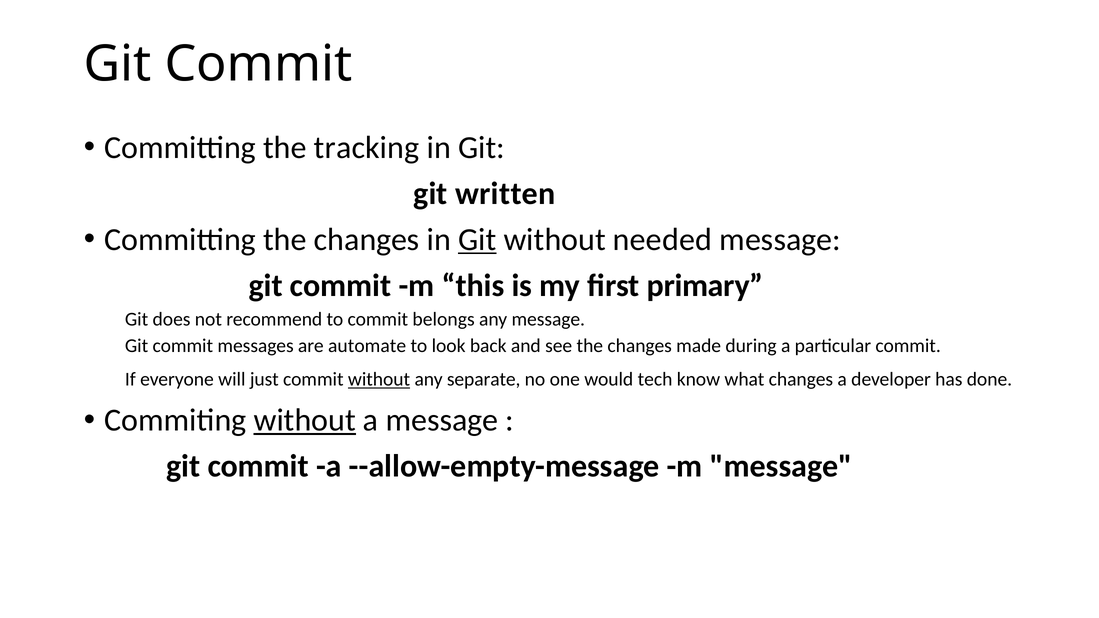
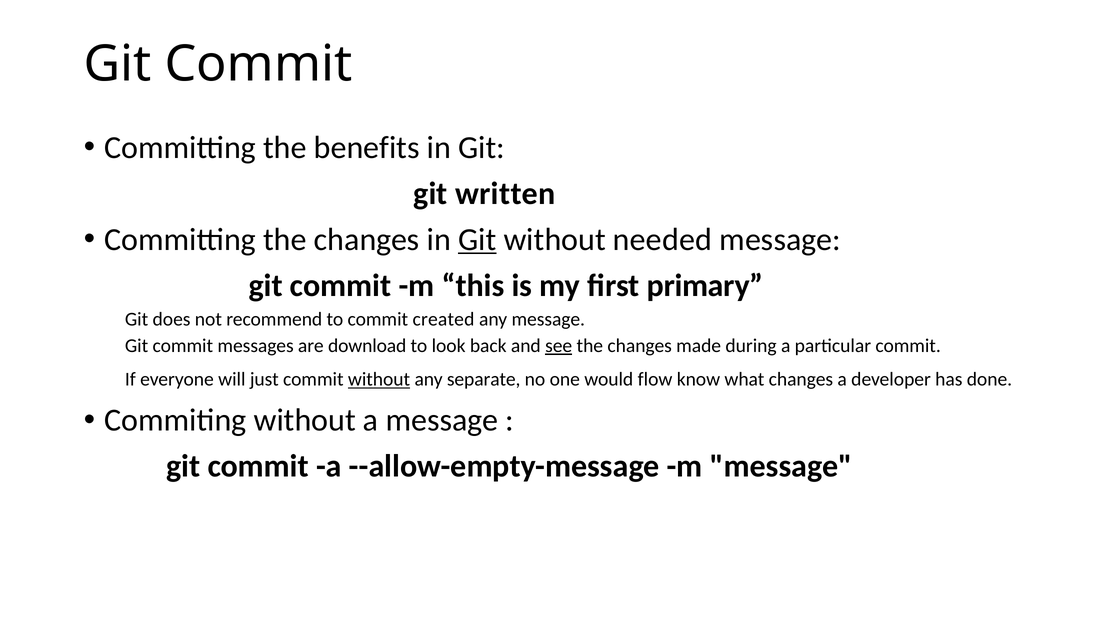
tracking: tracking -> benefits
belongs: belongs -> created
automate: automate -> download
see underline: none -> present
tech: tech -> flow
without at (305, 420) underline: present -> none
